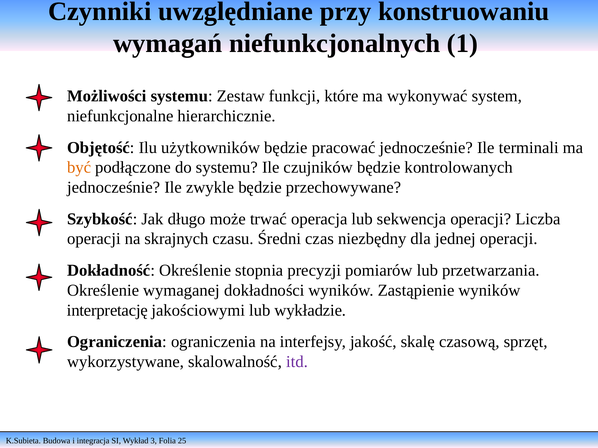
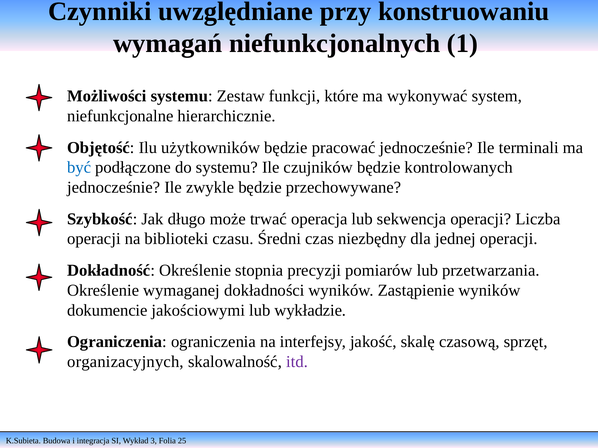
być colour: orange -> blue
skrajnych: skrajnych -> biblioteki
interpretację: interpretację -> dokumencie
wykorzystywane: wykorzystywane -> organizacyjnych
